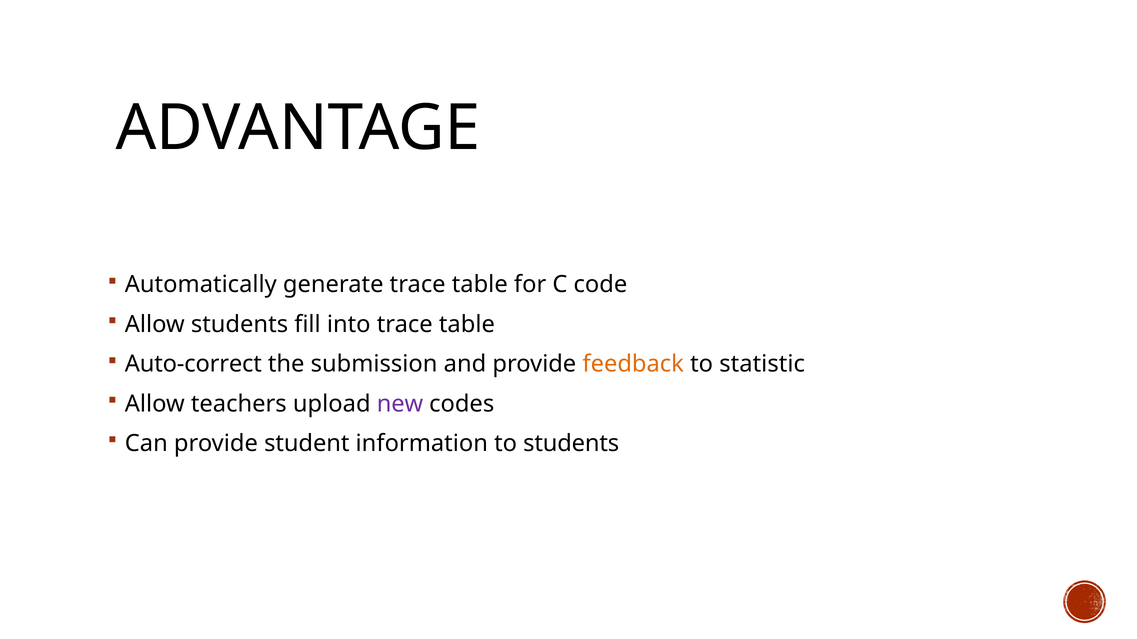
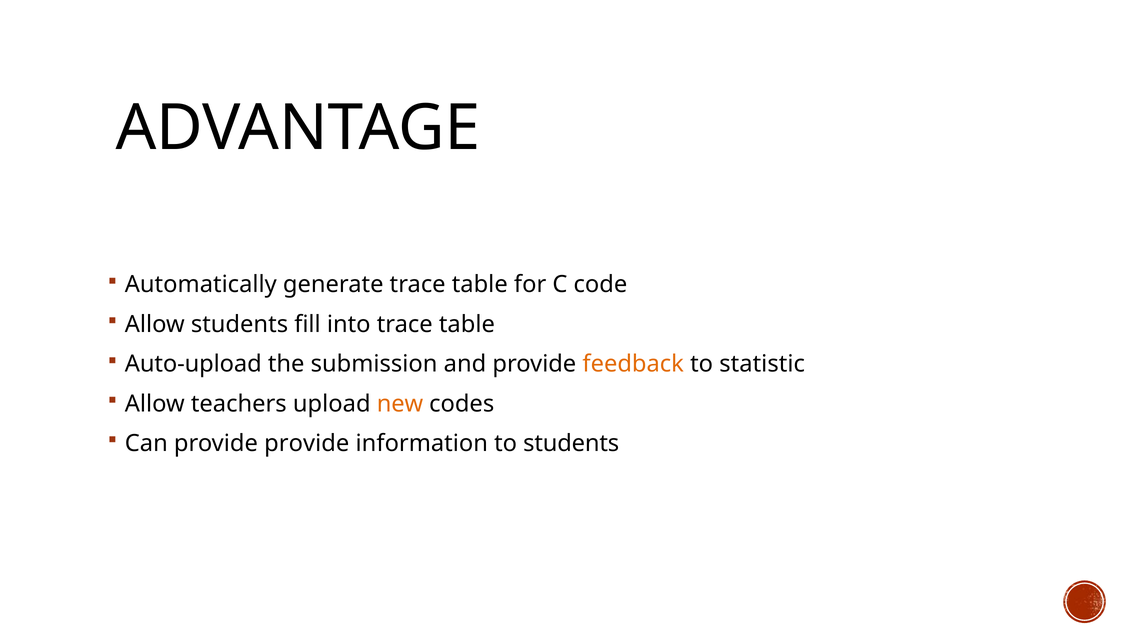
Auto-correct: Auto-correct -> Auto-upload
new colour: purple -> orange
provide student: student -> provide
